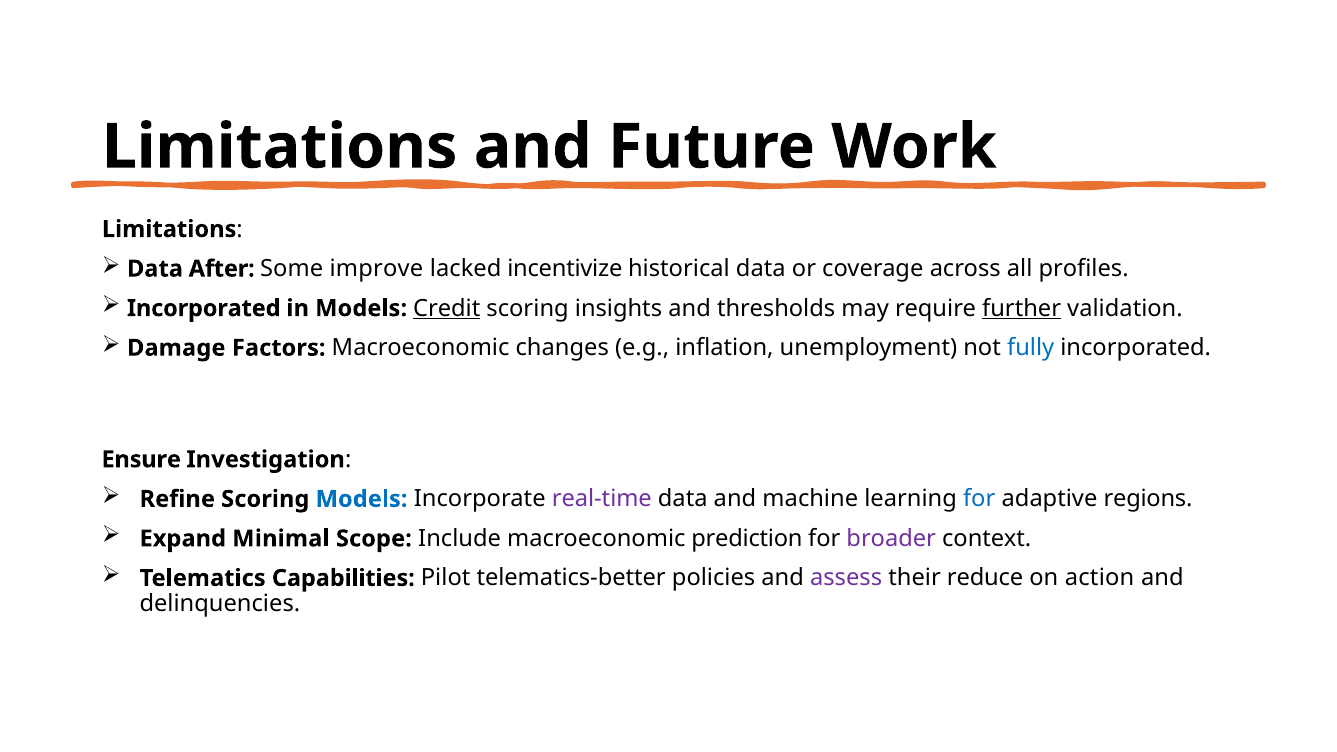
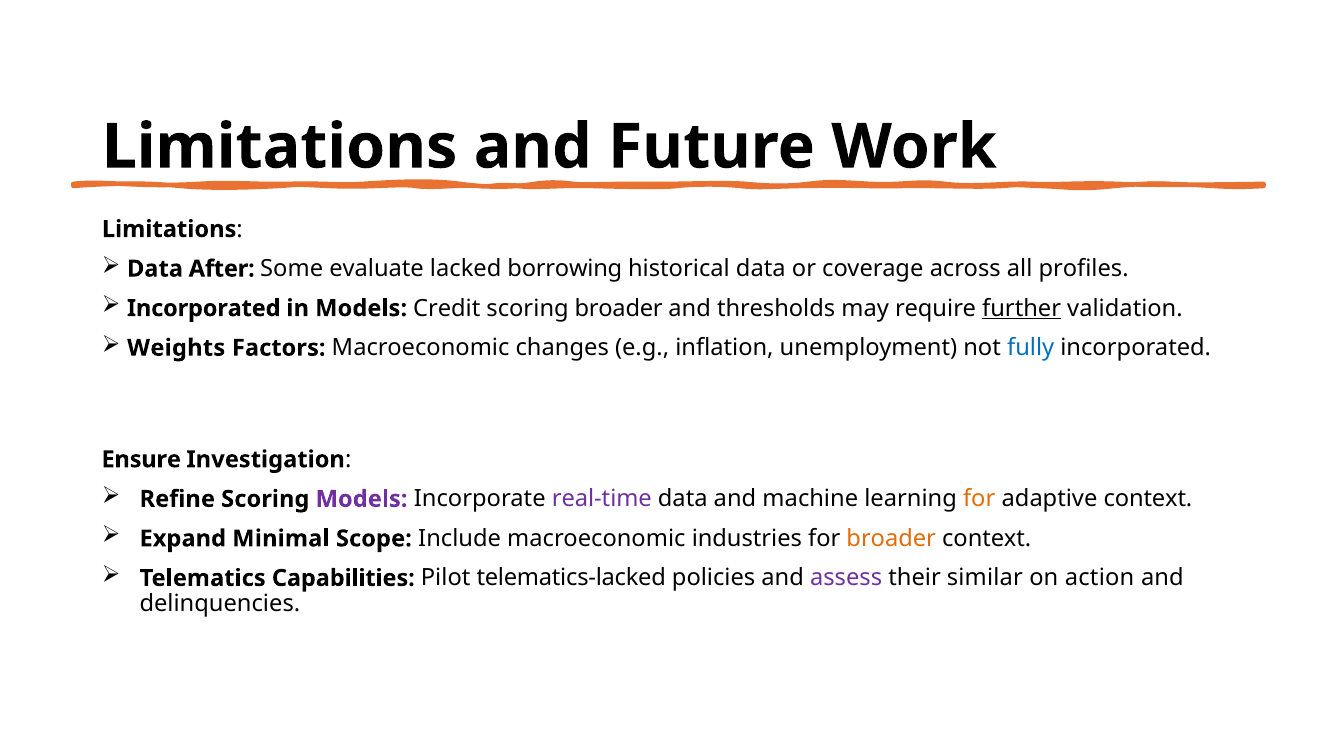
improve: improve -> evaluate
incentivize: incentivize -> borrowing
Credit underline: present -> none
scoring insights: insights -> broader
Damage: Damage -> Weights
Models at (362, 499) colour: blue -> purple
for at (979, 499) colour: blue -> orange
adaptive regions: regions -> context
prediction: prediction -> industries
broader at (891, 539) colour: purple -> orange
telematics-better: telematics-better -> telematics-lacked
reduce: reduce -> similar
